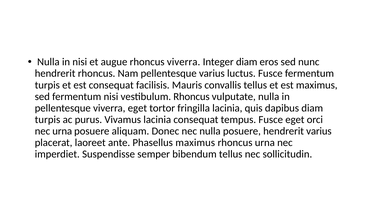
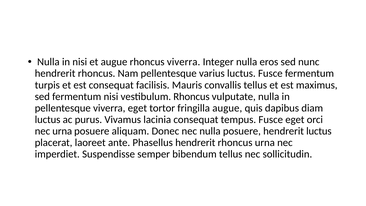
Integer diam: diam -> nulla
fringilla lacinia: lacinia -> augue
turpis at (48, 120): turpis -> luctus
hendrerit varius: varius -> luctus
Phasellus maximus: maximus -> hendrerit
